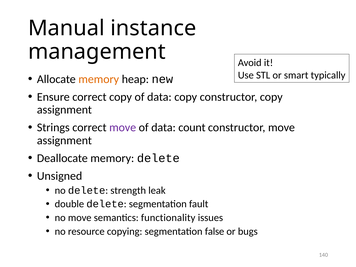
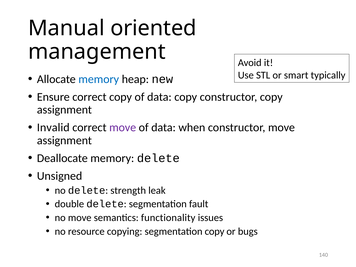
instance: instance -> oriented
memory at (99, 79) colour: orange -> blue
Strings: Strings -> Invalid
count: count -> when
segmentation false: false -> copy
